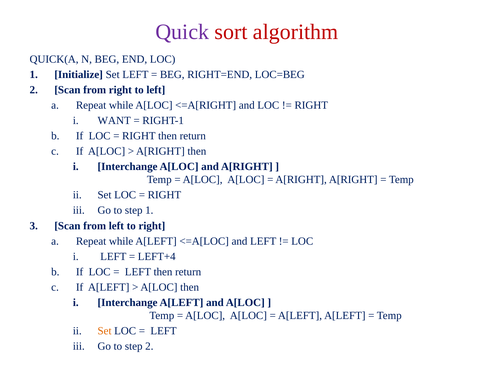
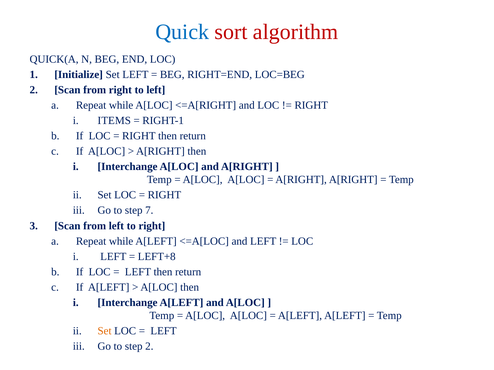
Quick colour: purple -> blue
WANT: WANT -> ITEMS
step 1: 1 -> 7
LEFT+4: LEFT+4 -> LEFT+8
